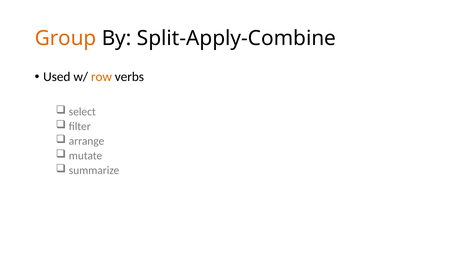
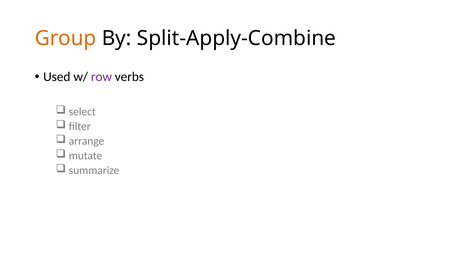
row colour: orange -> purple
